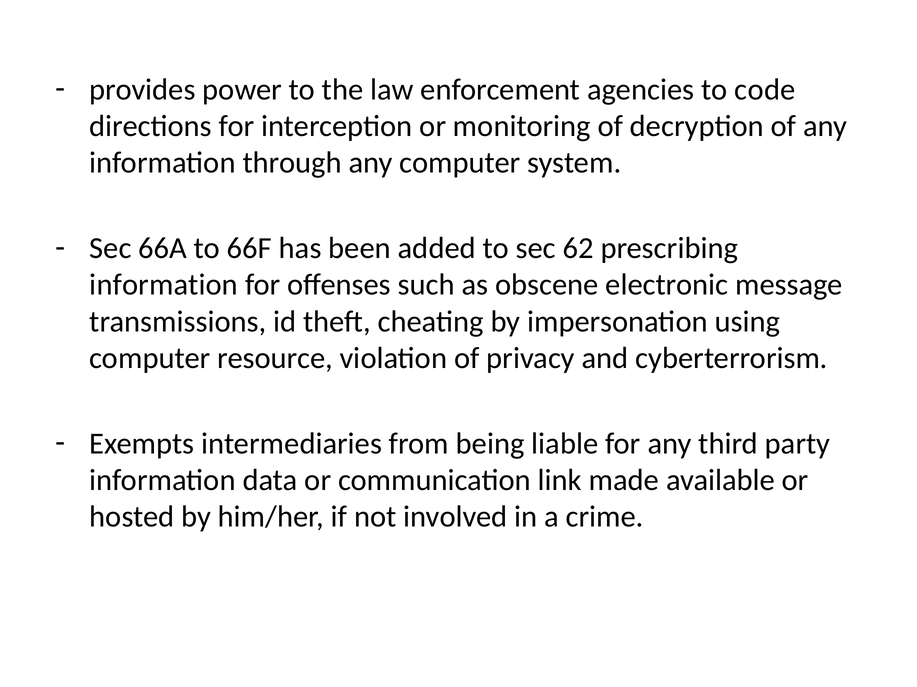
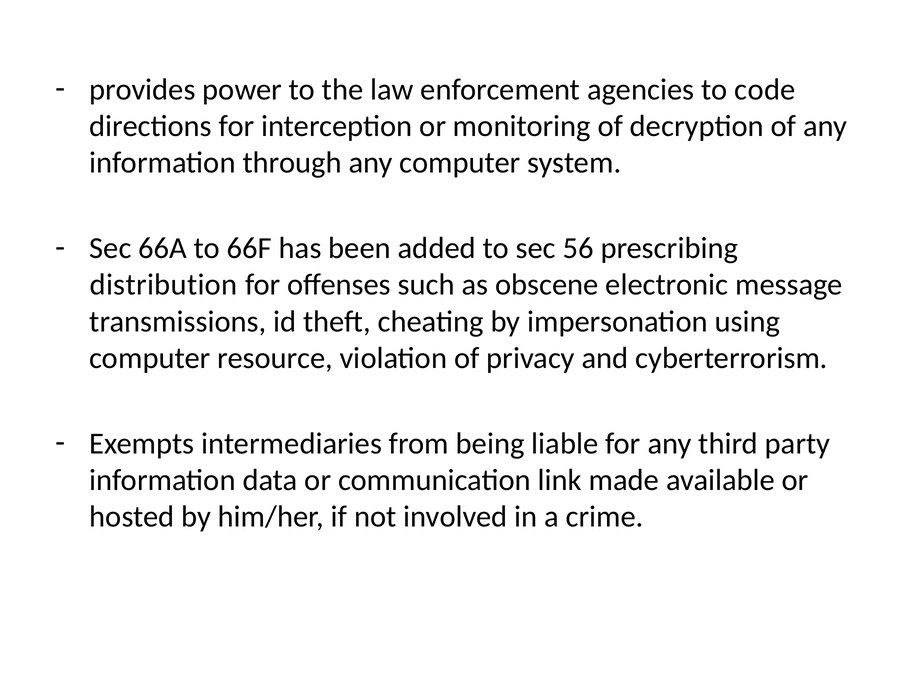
62: 62 -> 56
information at (164, 285): information -> distribution
